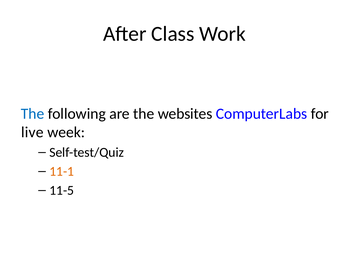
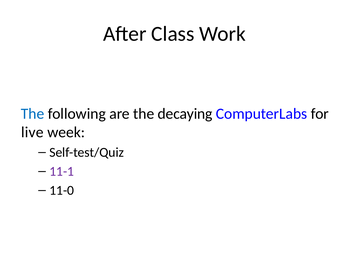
websites: websites -> decaying
11-1 colour: orange -> purple
11-5: 11-5 -> 11-0
